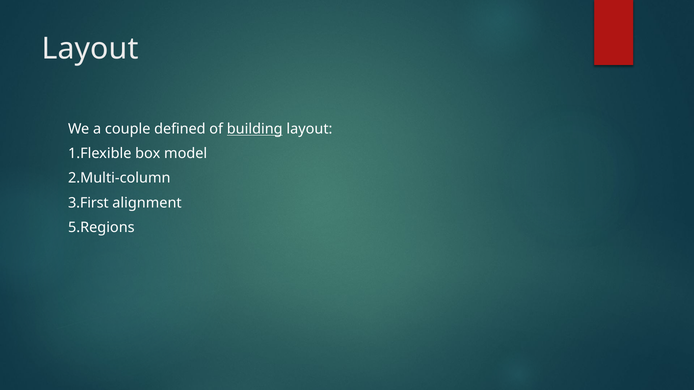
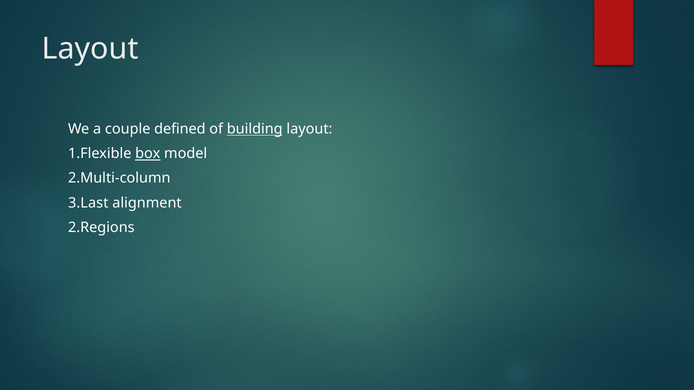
box underline: none -> present
3.First: 3.First -> 3.Last
5.Regions: 5.Regions -> 2.Regions
